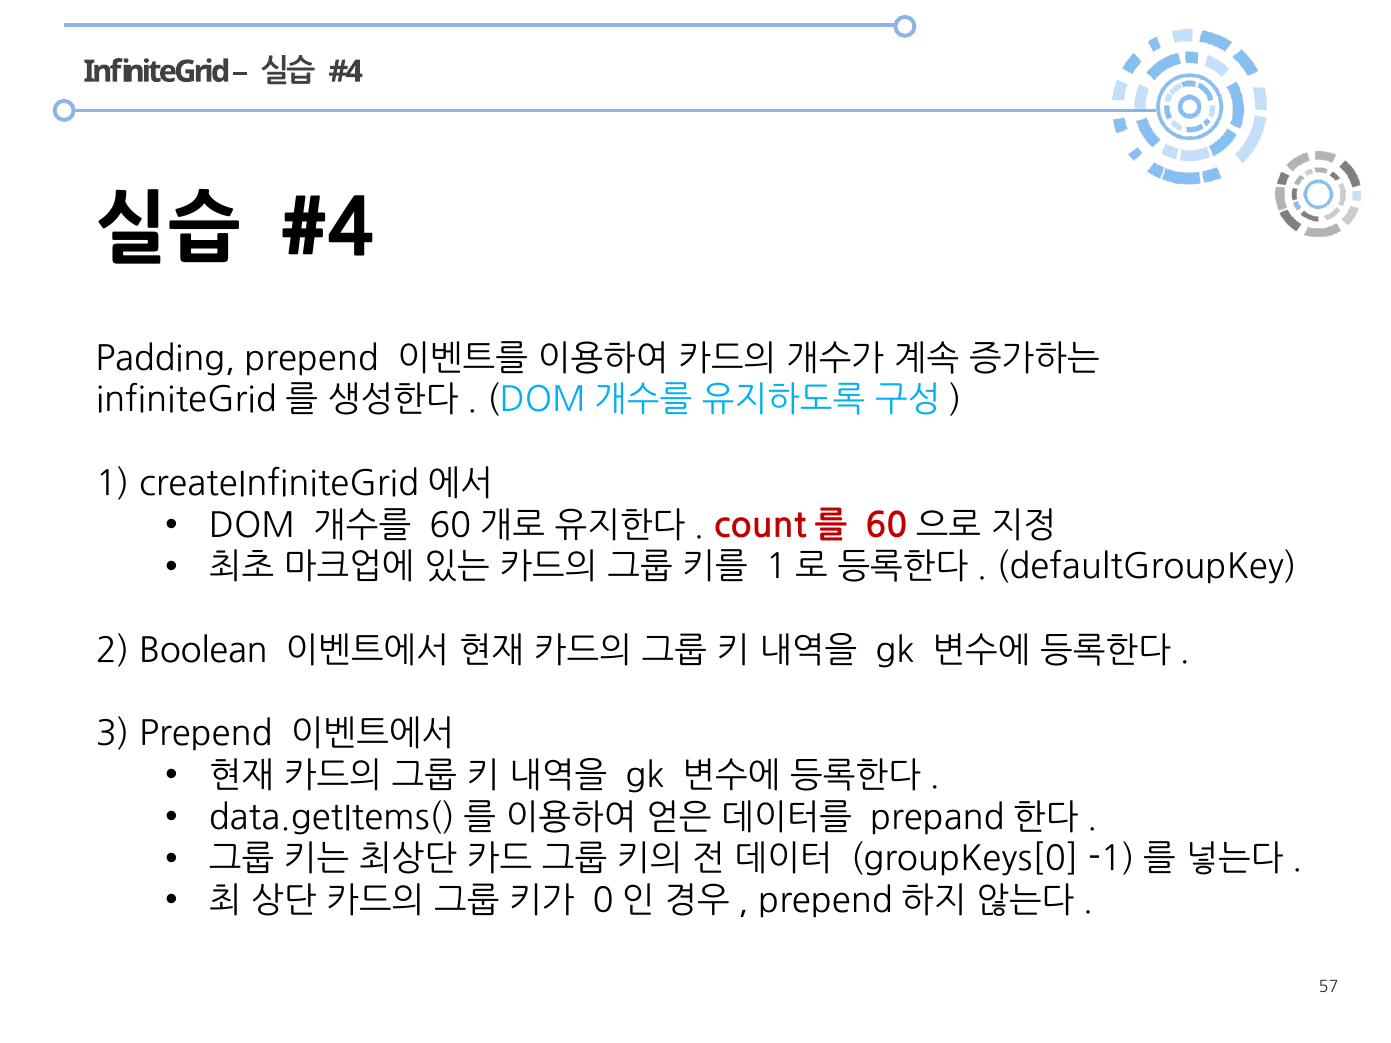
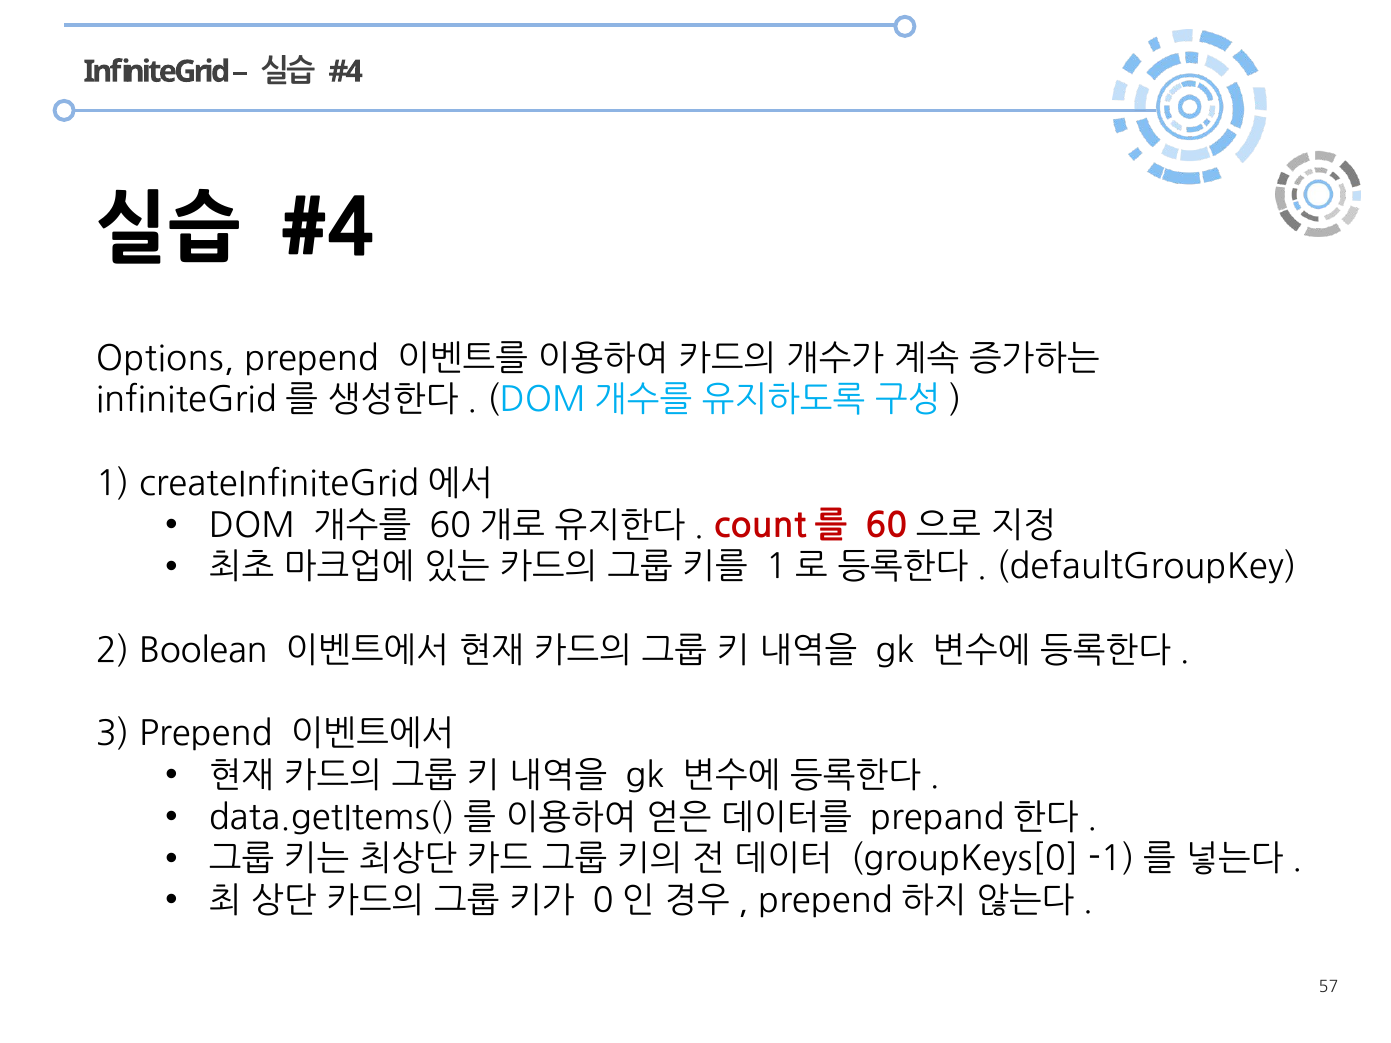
Padding: Padding -> Options
